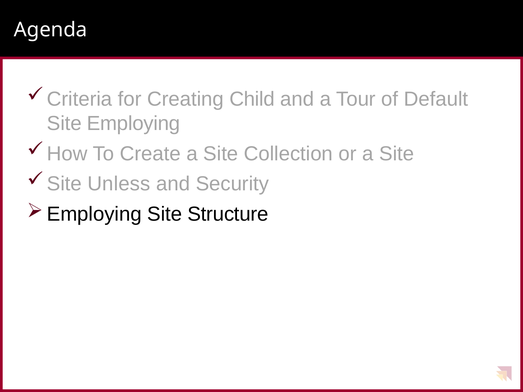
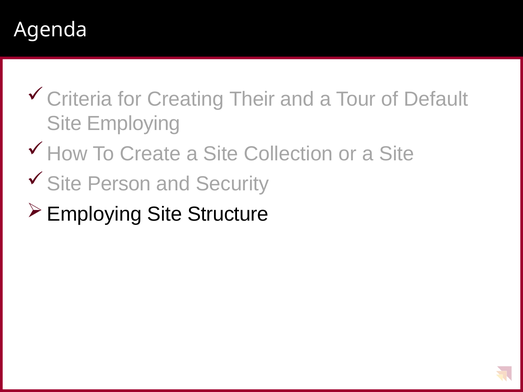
Child: Child -> Their
Unless: Unless -> Person
